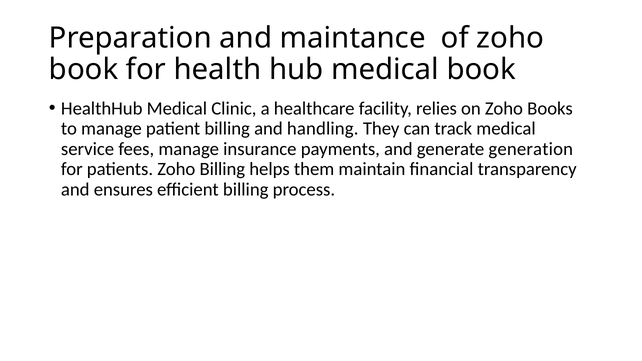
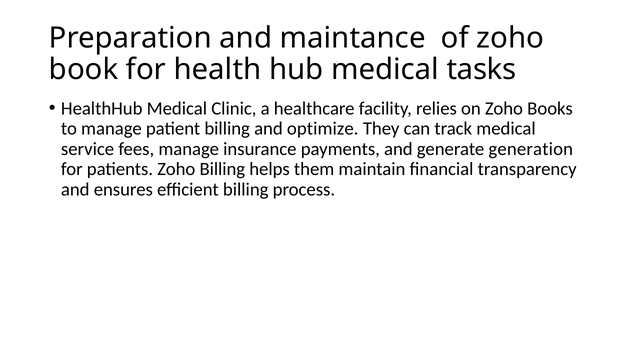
medical book: book -> tasks
handling: handling -> optimize
